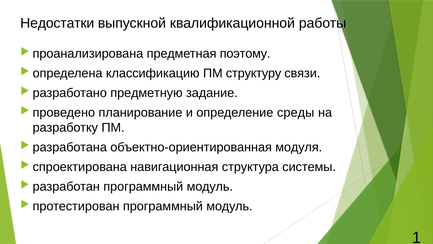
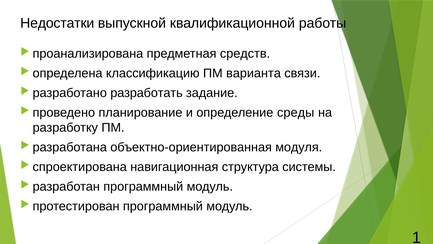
поэтому: поэтому -> средств
структуру: структуру -> варианта
предметную: предметную -> разработать
